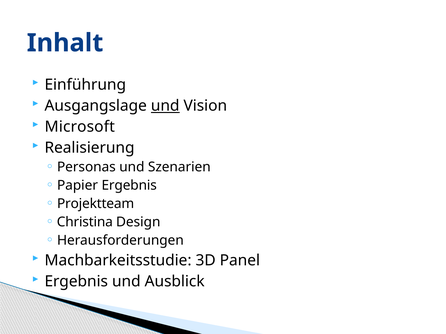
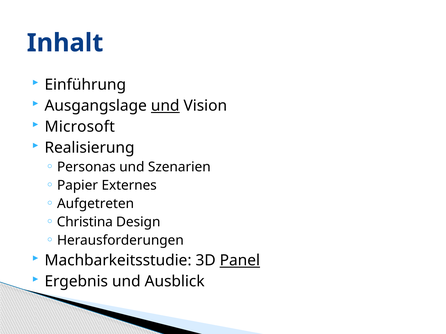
Papier Ergebnis: Ergebnis -> Externes
Projektteam: Projektteam -> Aufgetreten
Panel underline: none -> present
